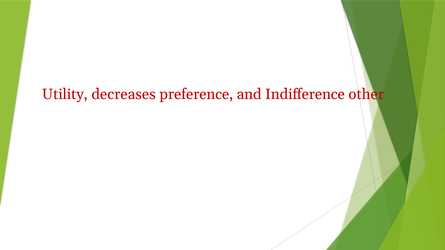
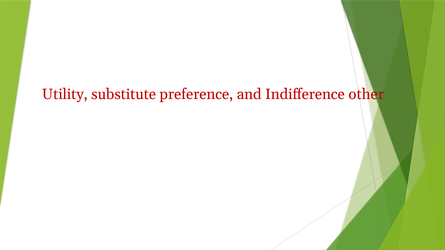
decreases: decreases -> substitute
